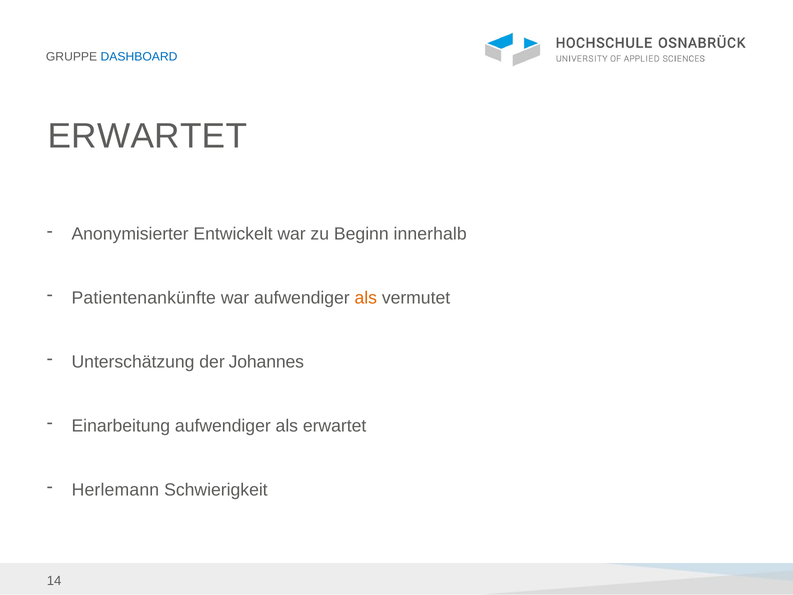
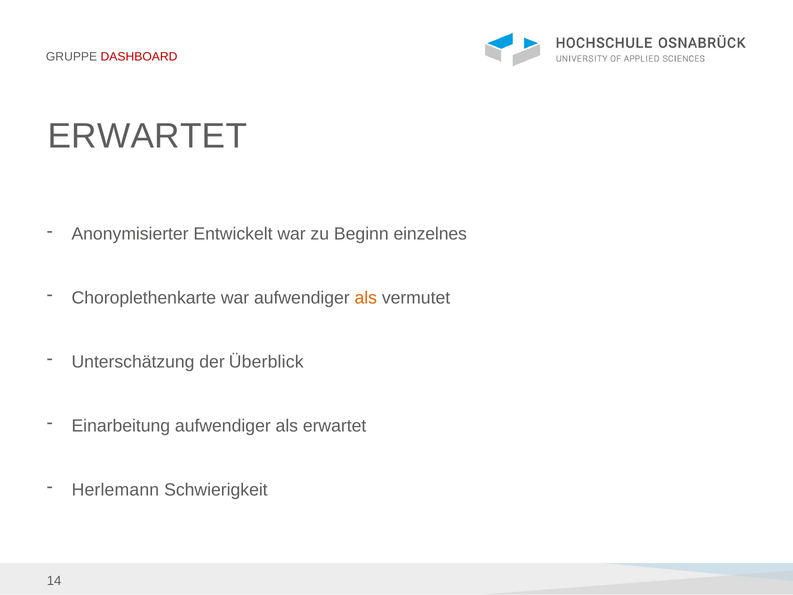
DASHBOARD colour: blue -> red
innerhalb: innerhalb -> einzelnes
Patientenankünfte: Patientenankünfte -> Choroplethenkarte
Johannes: Johannes -> Überblick
